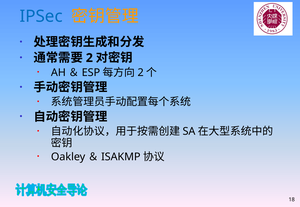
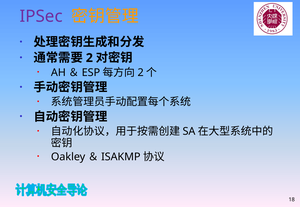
IPSec colour: blue -> purple
